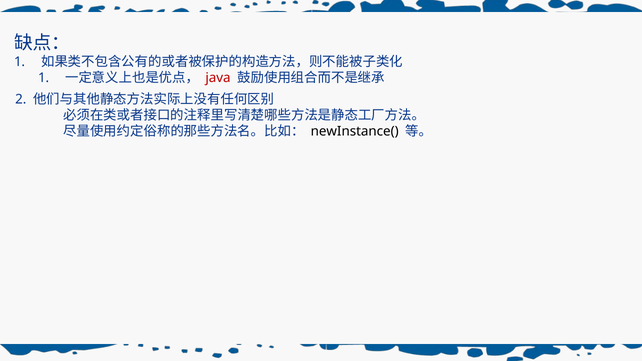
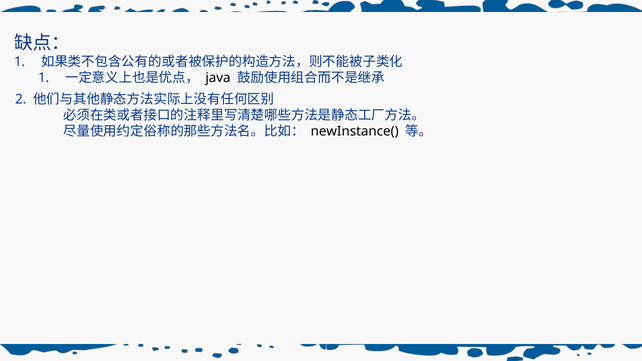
java colour: red -> black
